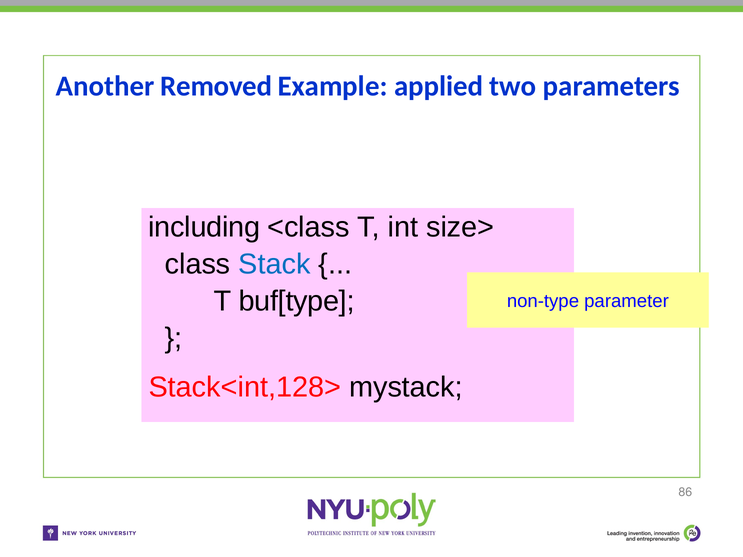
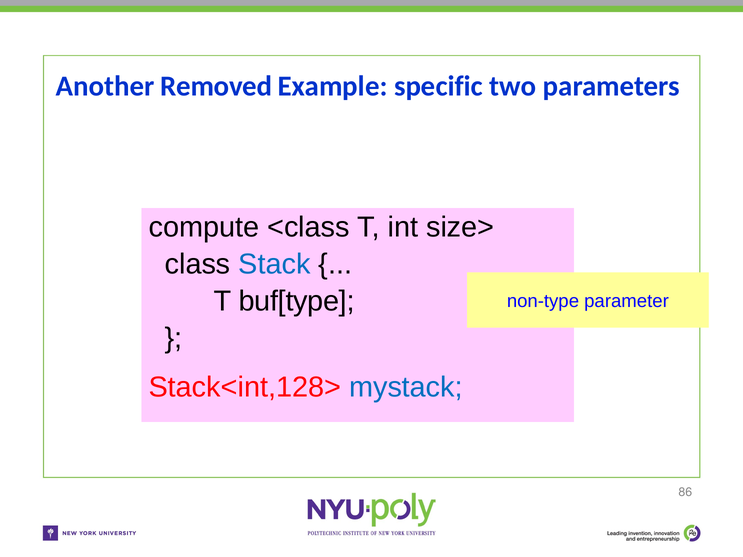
applied: applied -> specific
including: including -> compute
mystack colour: black -> blue
